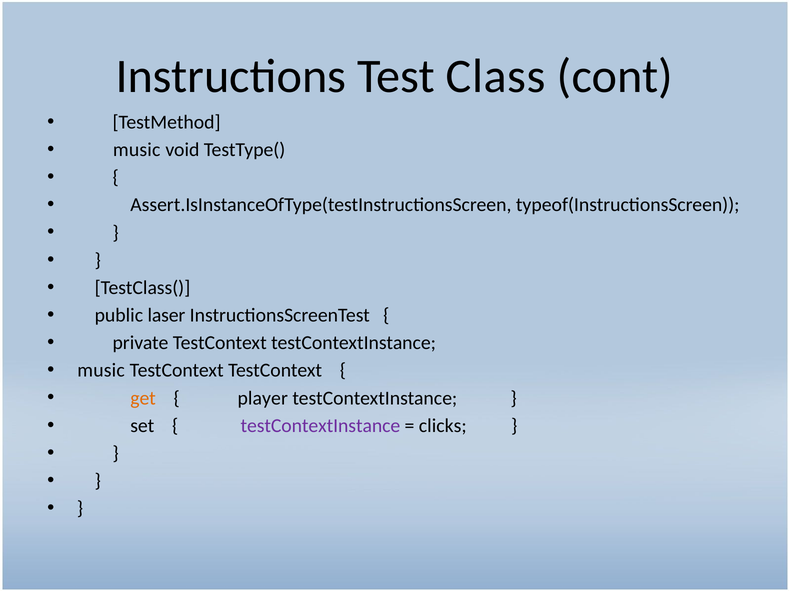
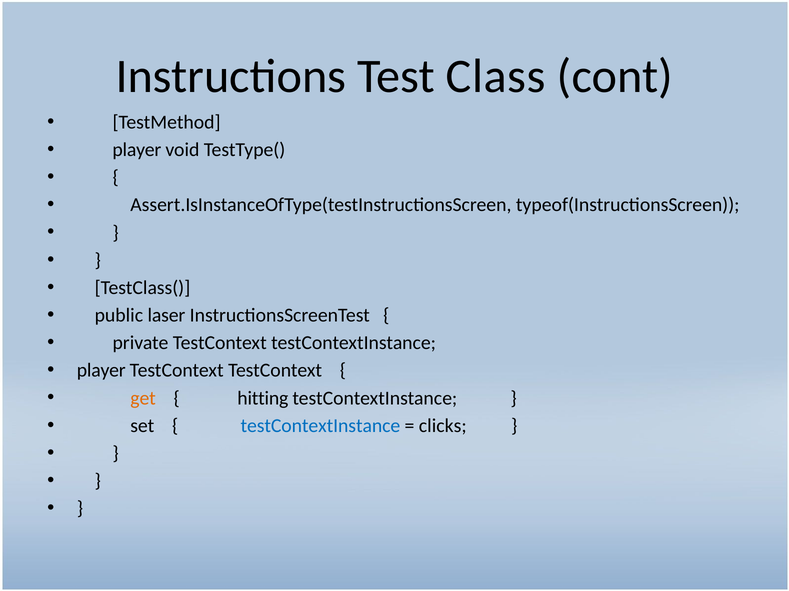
music at (137, 150): music -> player
music at (101, 371): music -> player
player: player -> hitting
testContextInstance at (320, 426) colour: purple -> blue
